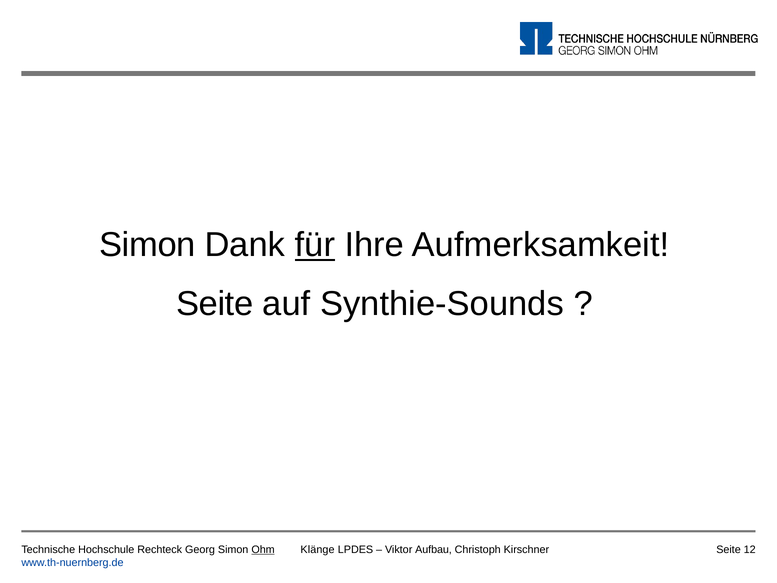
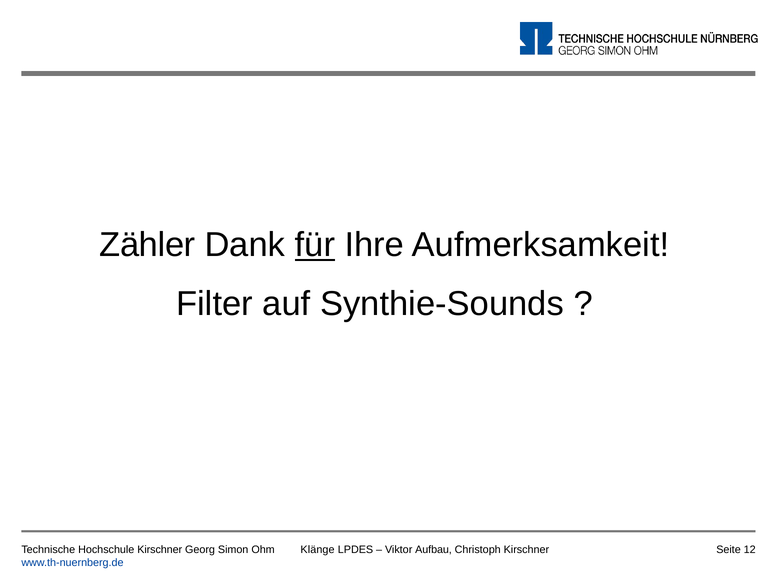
Simon at (147, 245): Simon -> Zähler
Seite at (215, 304): Seite -> Filter
Hochschule Rechteck: Rechteck -> Kirschner
Ohm underline: present -> none
